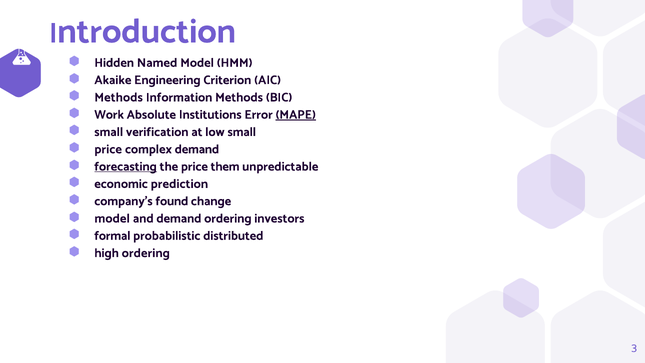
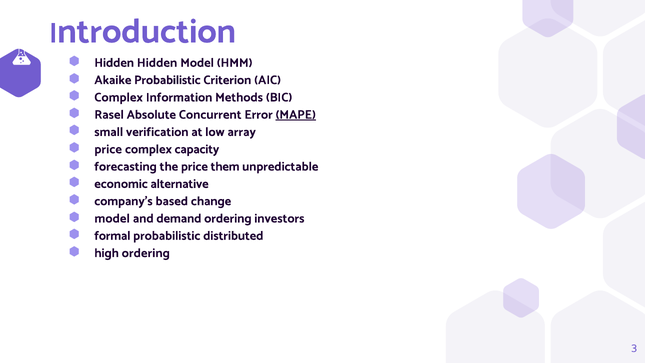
Hidden Named: Named -> Hidden
Akaike Engineering: Engineering -> Probabilistic
Methods at (119, 97): Methods -> Complex
Work: Work -> Rasel
Institutions: Institutions -> Concurrent
low small: small -> array
complex demand: demand -> capacity
forecasting underline: present -> none
prediction: prediction -> alternative
found: found -> based
